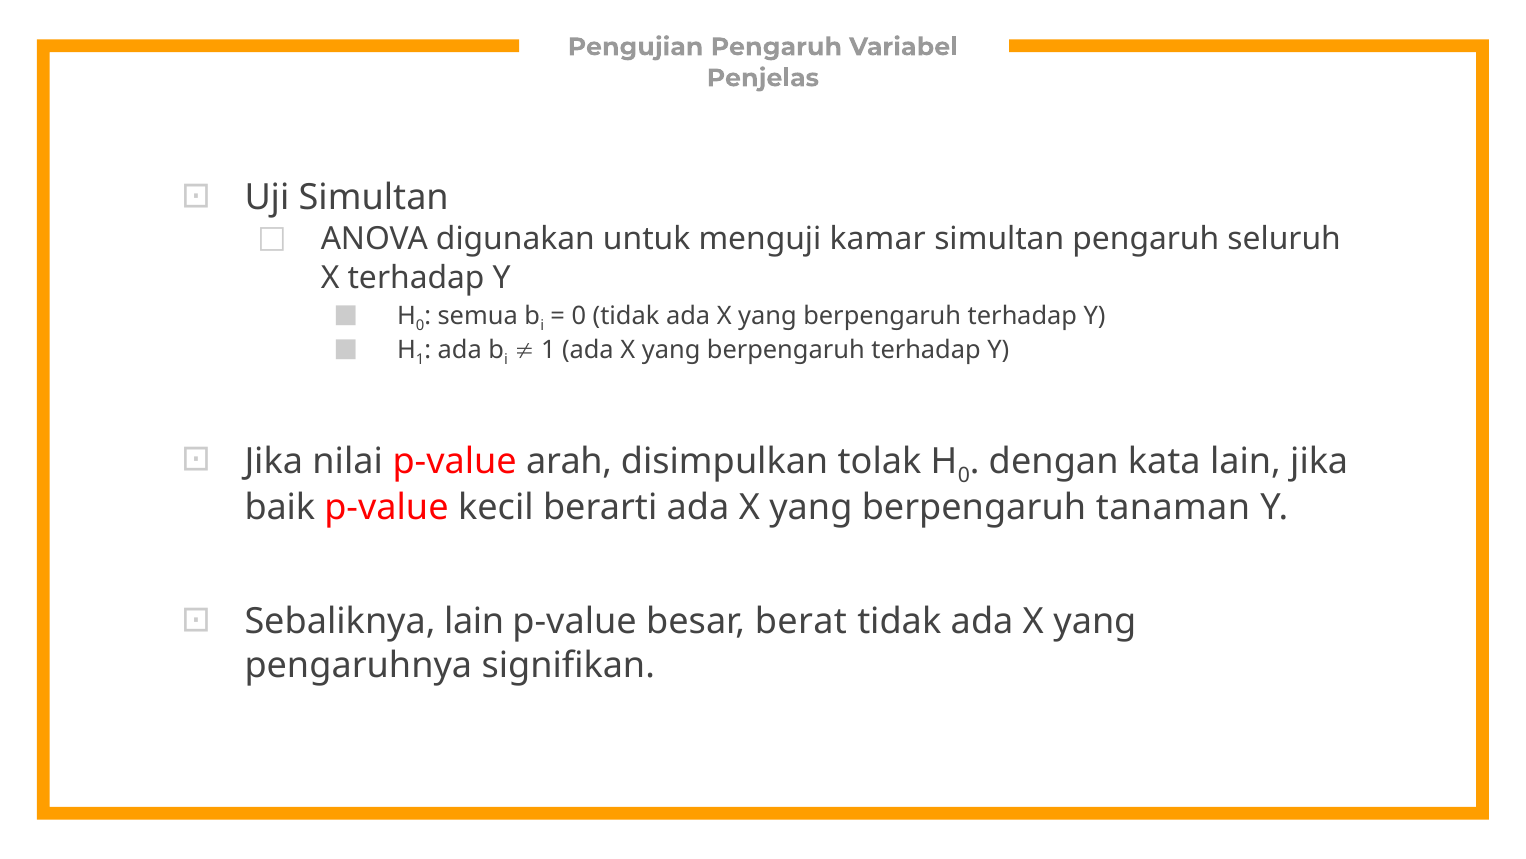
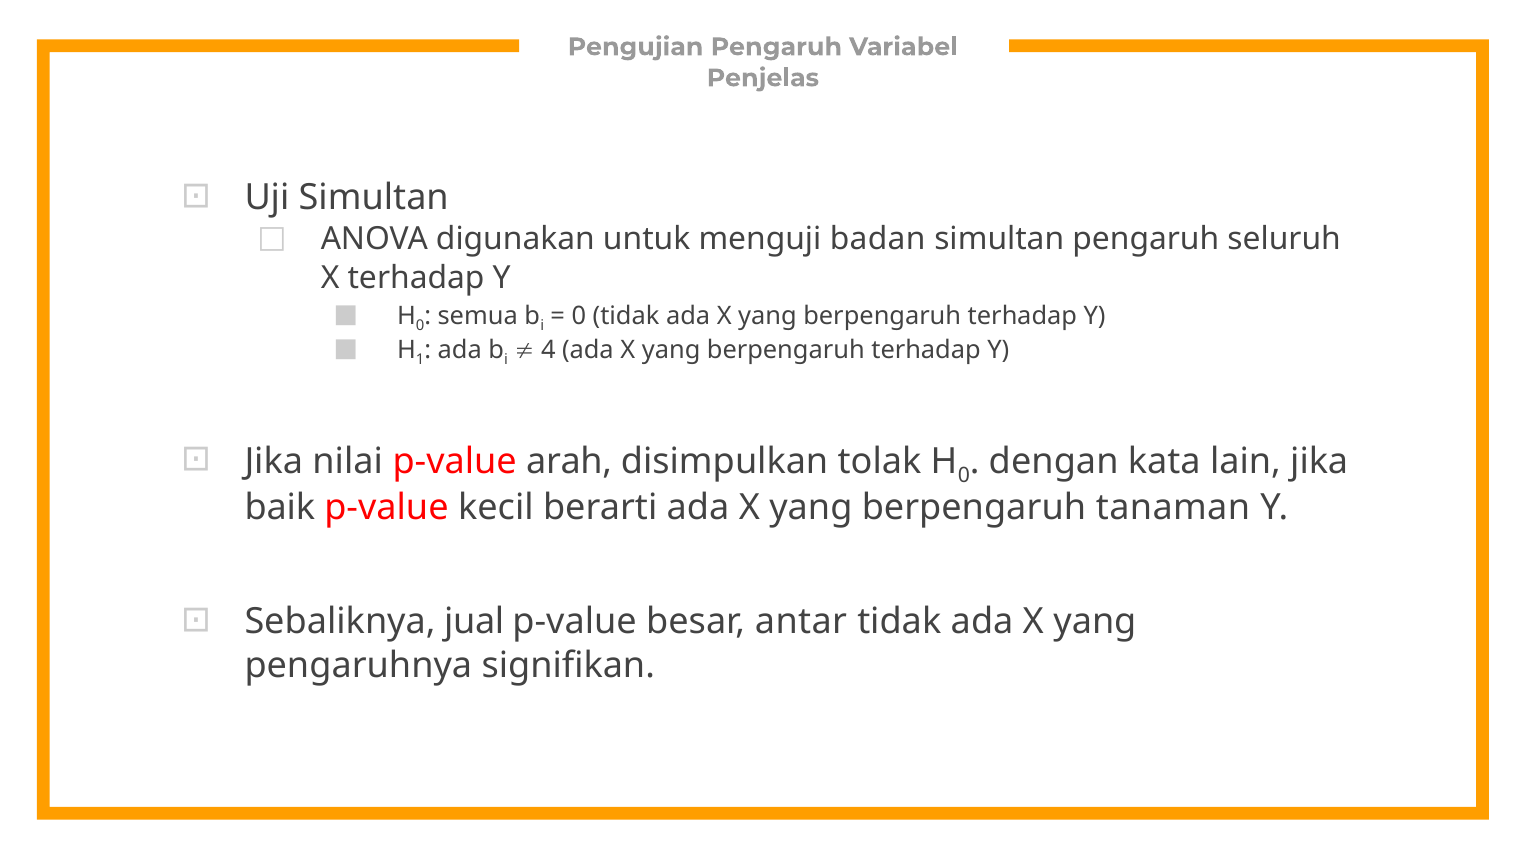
kamar: kamar -> badan
1 at (548, 350): 1 -> 4
Sebaliknya lain: lain -> jual
berat: berat -> antar
